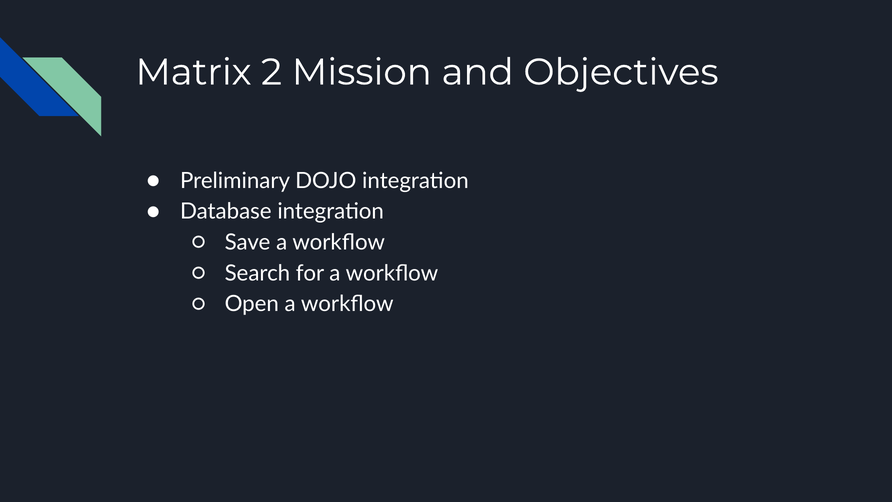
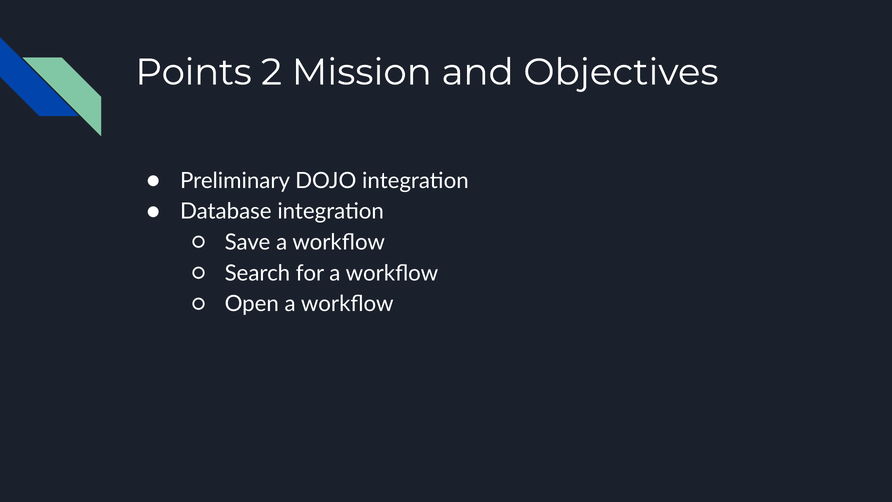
Matrix: Matrix -> Points
